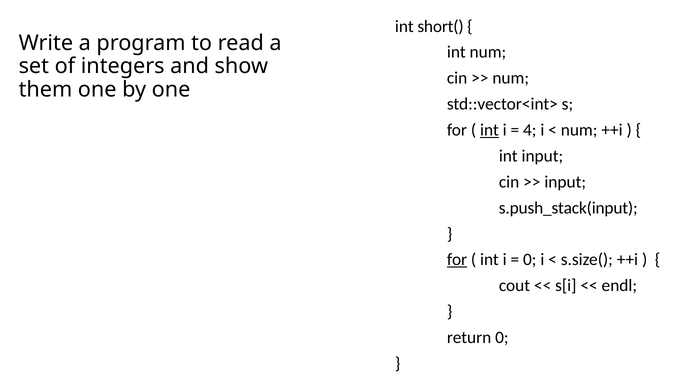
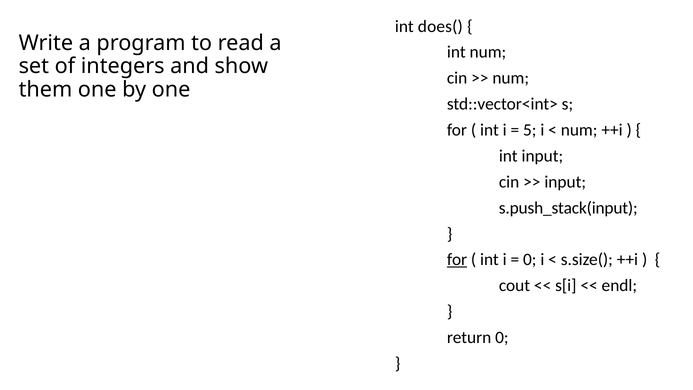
short(: short( -> does(
int at (489, 130) underline: present -> none
4: 4 -> 5
